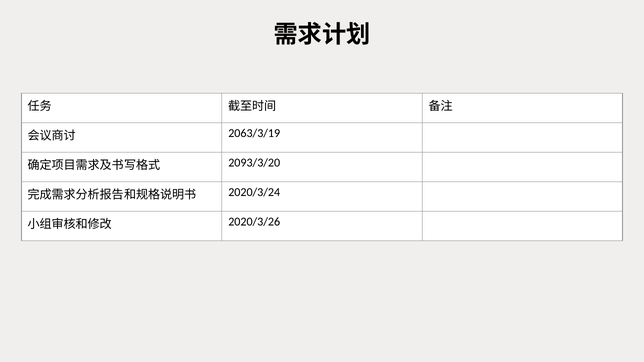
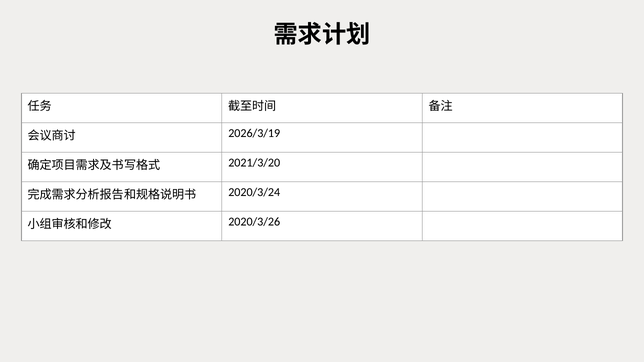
2063/3/19: 2063/3/19 -> 2026/3/19
2093/3/20: 2093/3/20 -> 2021/3/20
